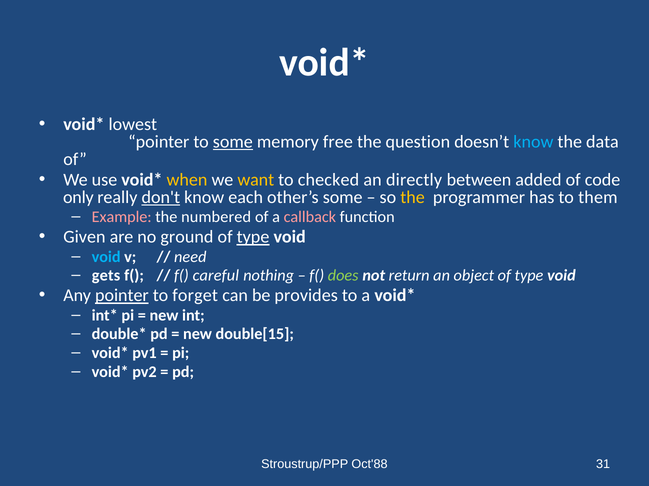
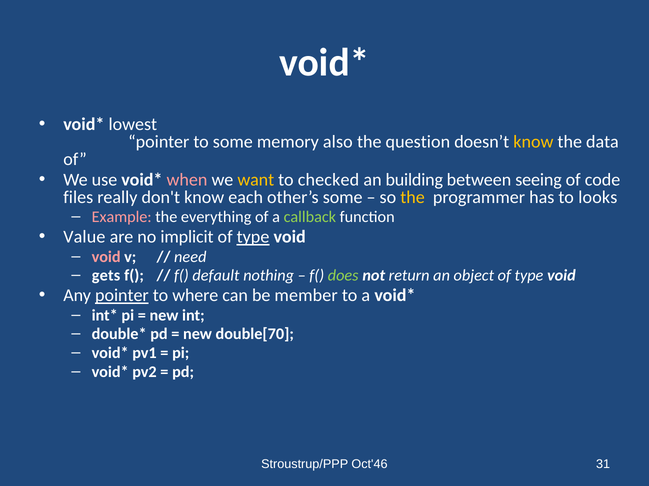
some at (233, 142) underline: present -> none
free: free -> also
know at (533, 142) colour: light blue -> yellow
when colour: yellow -> pink
directly: directly -> building
added: added -> seeing
only: only -> files
don't underline: present -> none
them: them -> looks
numbered: numbered -> everything
callback colour: pink -> light green
Given: Given -> Value
ground: ground -> implicit
void at (106, 257) colour: light blue -> pink
careful: careful -> default
forget: forget -> where
provides: provides -> member
double[15: double[15 -> double[70
Oct'88: Oct'88 -> Oct'46
